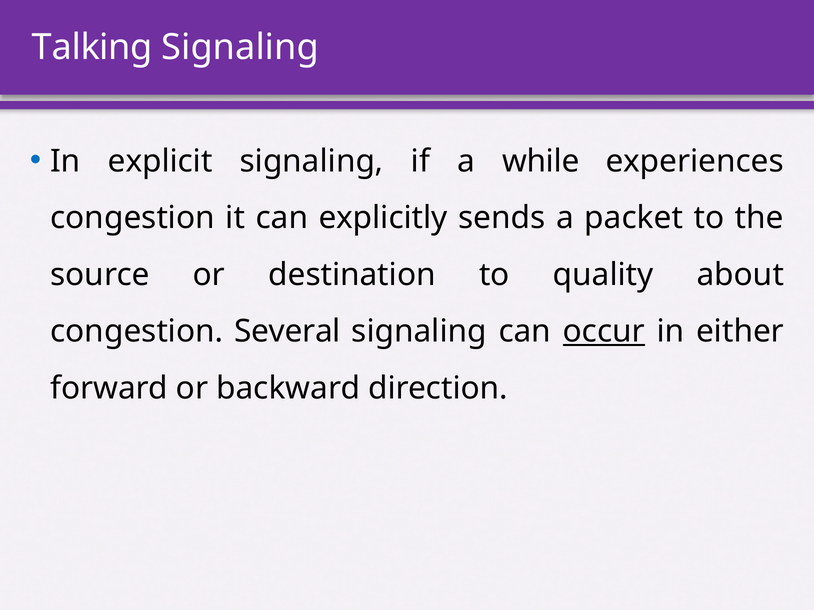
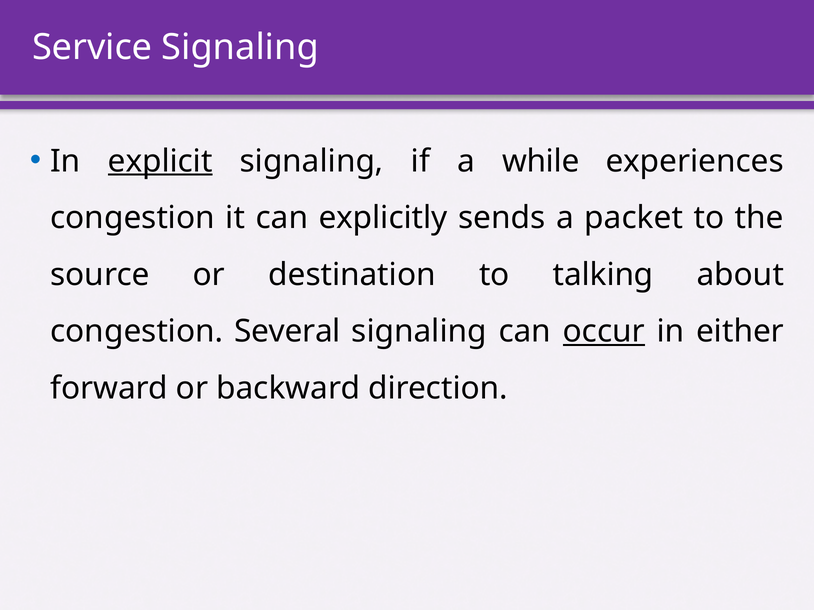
Talking: Talking -> Service
explicit underline: none -> present
quality: quality -> talking
